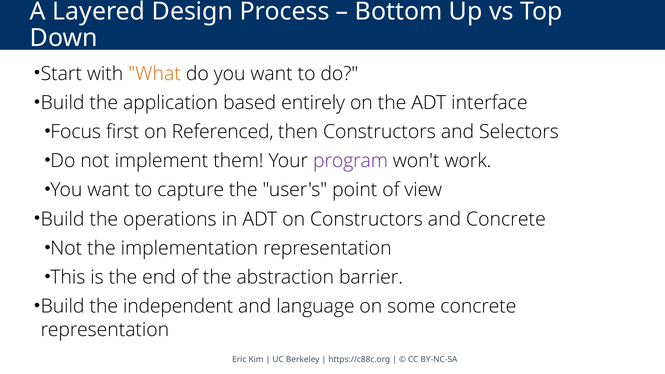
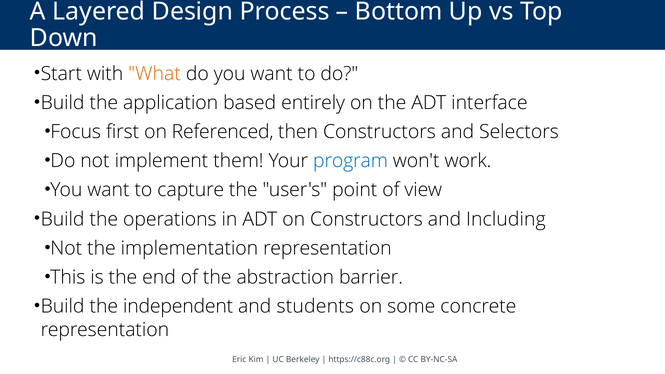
program colour: purple -> blue
and Concrete: Concrete -> Including
language: language -> students
